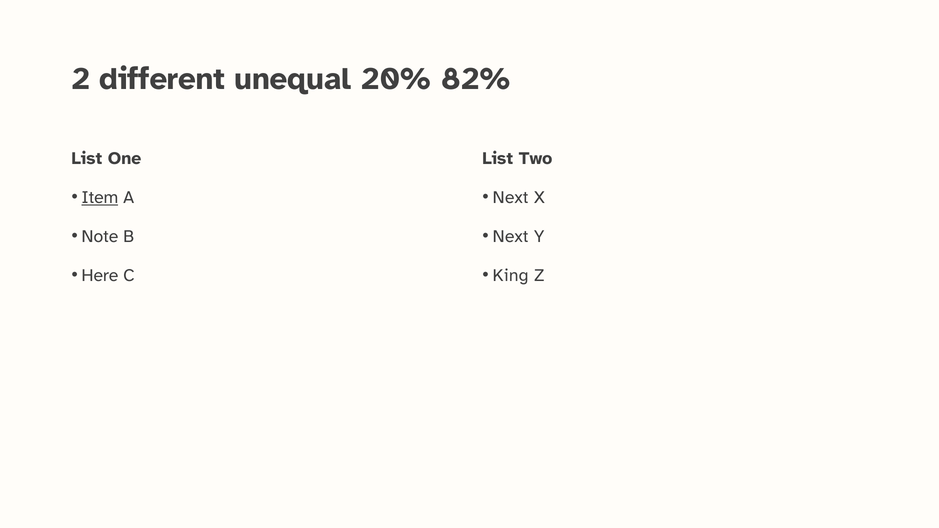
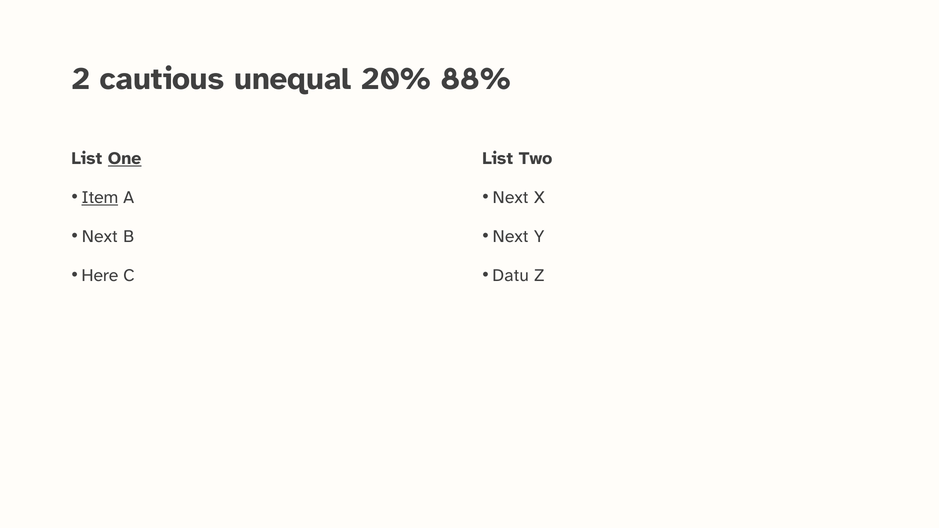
different: different -> cautious
82%: 82% -> 88%
One underline: none -> present
Note at (100, 237): Note -> Next
King: King -> Datu
